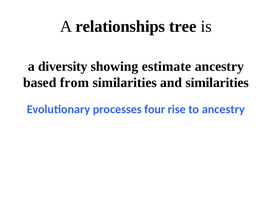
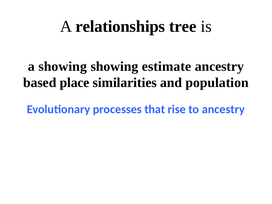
a diversity: diversity -> showing
from: from -> place
and similarities: similarities -> population
four: four -> that
